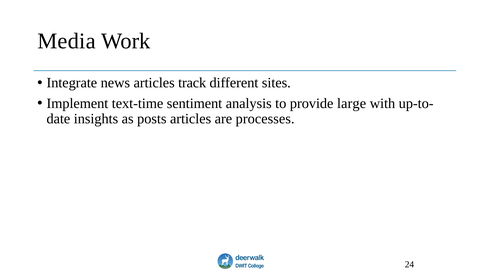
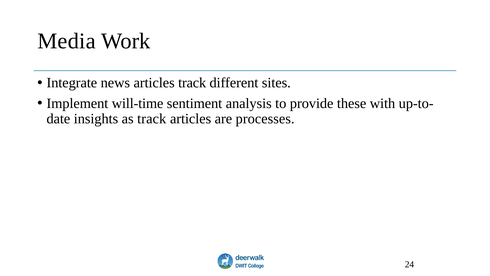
text-time: text-time -> will-time
large: large -> these
as posts: posts -> track
